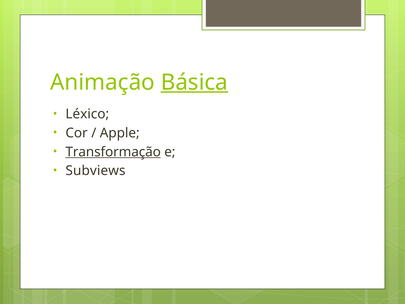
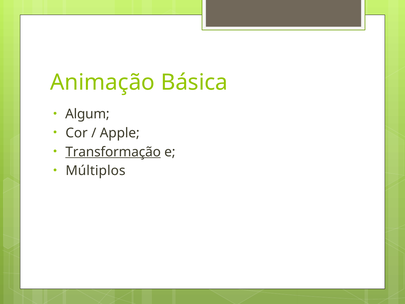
Básica underline: present -> none
Léxico: Léxico -> Algum
Subviews: Subviews -> Múltiplos
